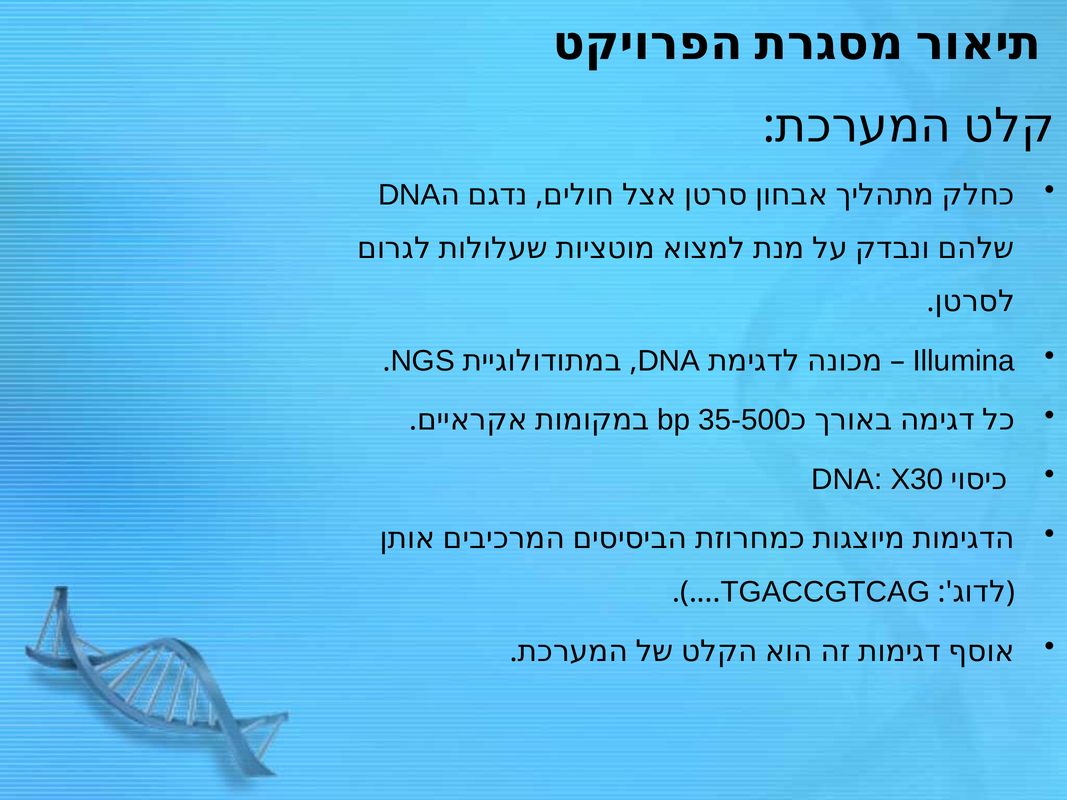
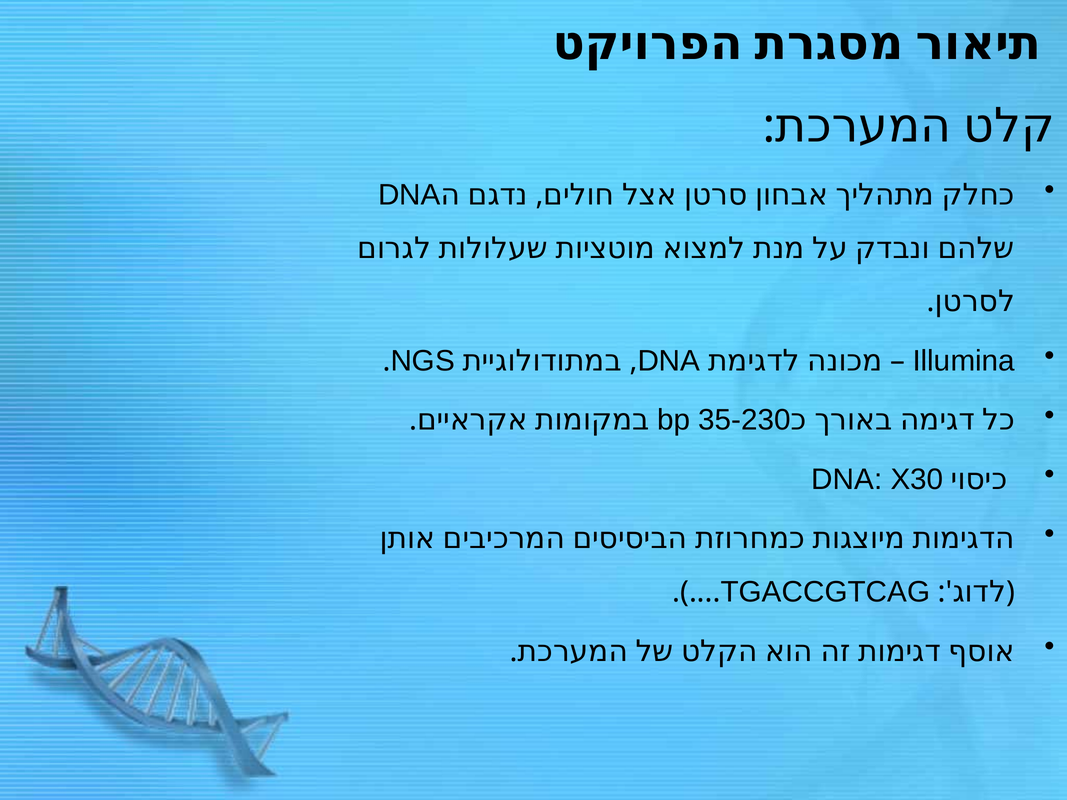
35-500: 35-500 -> 35-230
